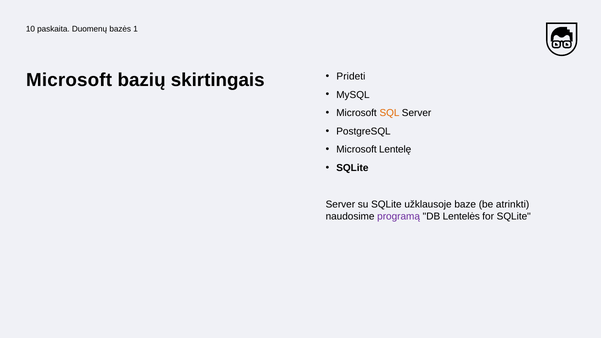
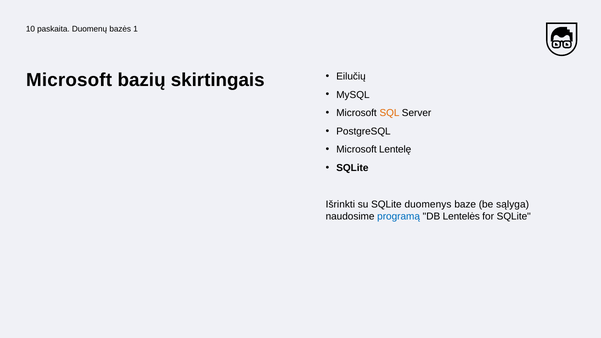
Prideti: Prideti -> Eilučių
Server at (340, 204): Server -> Išrinkti
užklausoje: užklausoje -> duomenys
atrinkti: atrinkti -> sąlyga
programą colour: purple -> blue
